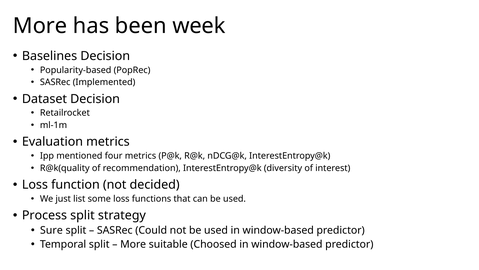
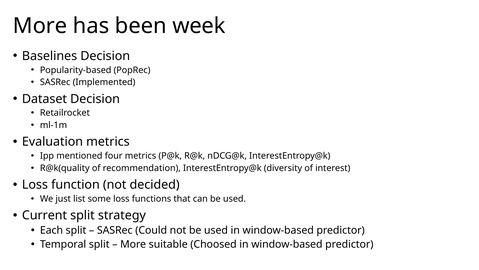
Process: Process -> Current
Sure: Sure -> Each
